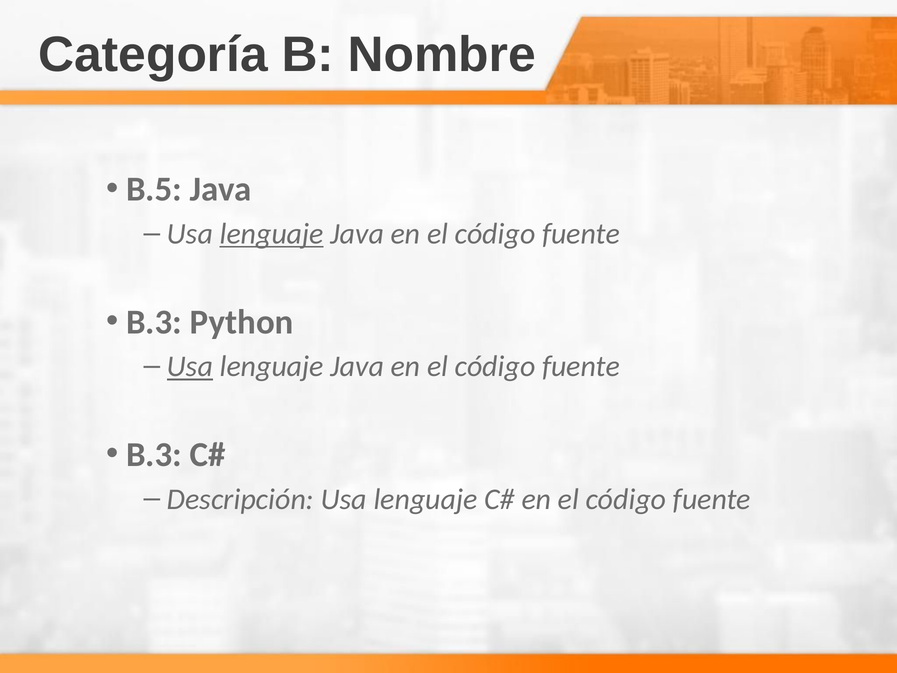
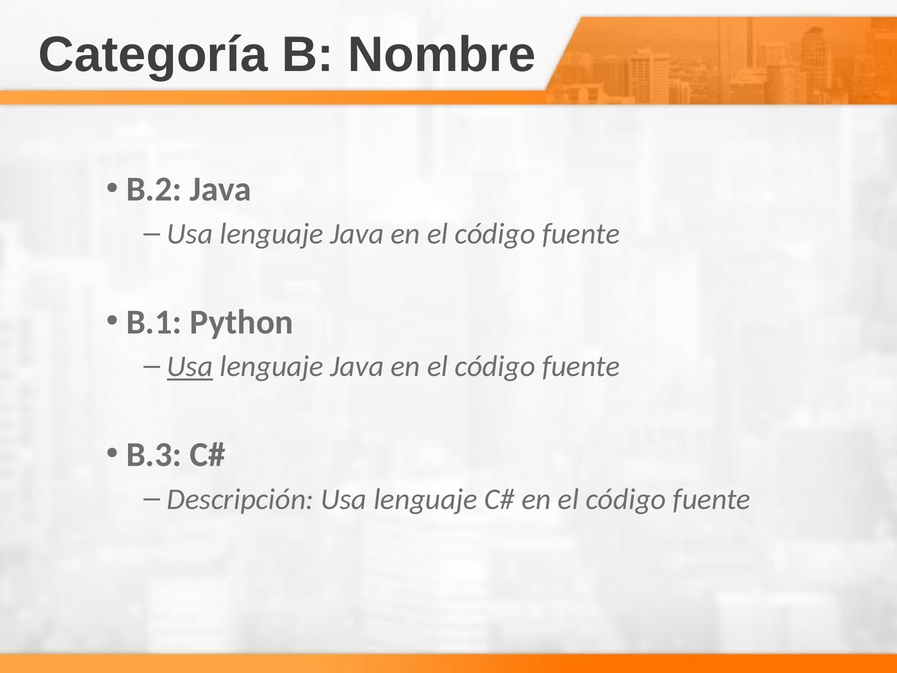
B.5: B.5 -> B.2
lenguaje at (272, 234) underline: present -> none
B.3 at (154, 322): B.3 -> B.1
